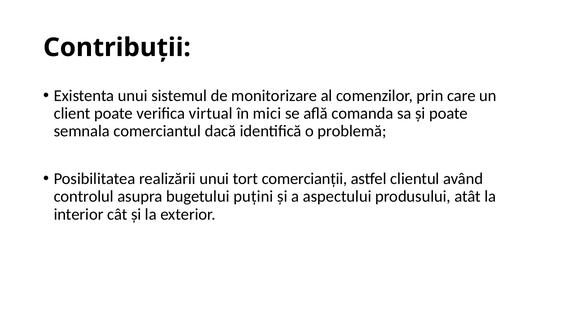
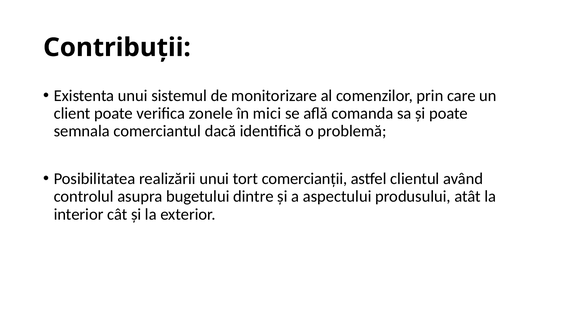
virtual: virtual -> zonele
puțini: puțini -> dintre
